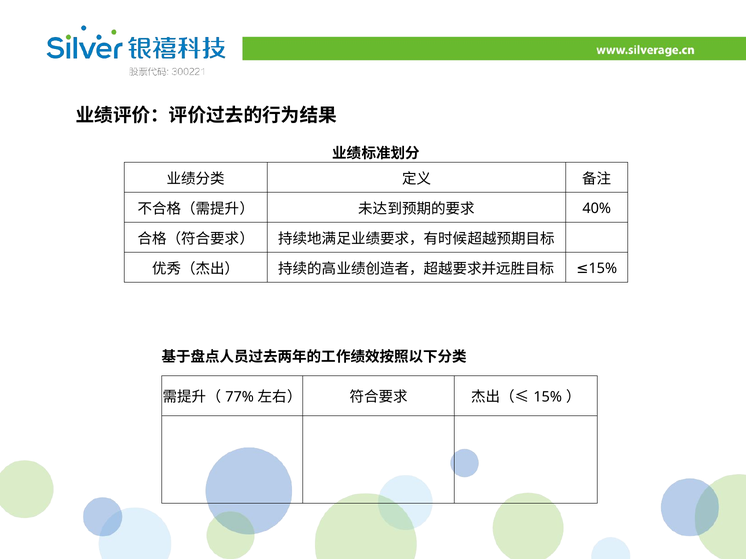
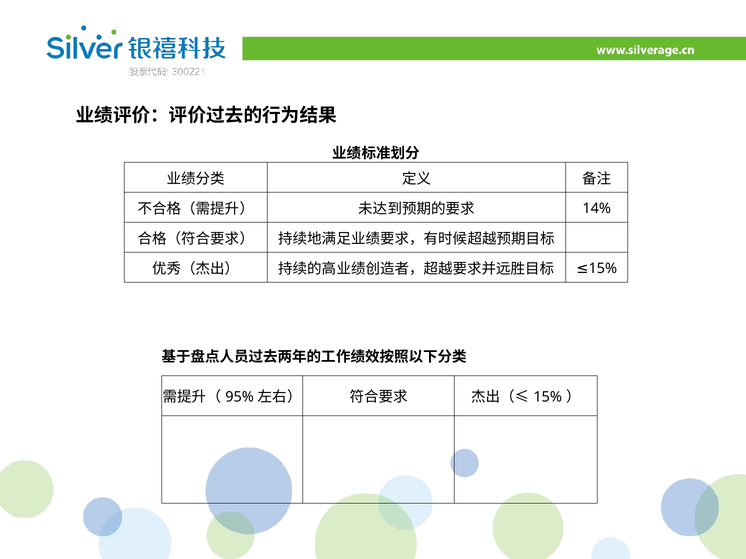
40%: 40% -> 14%
77%: 77% -> 95%
